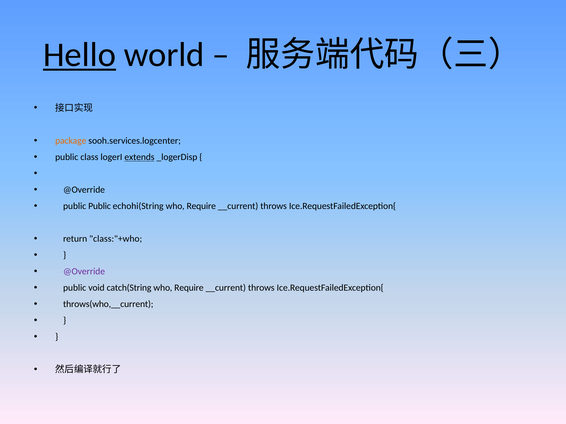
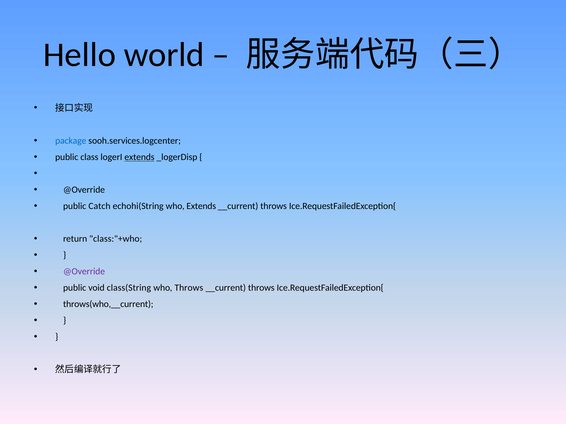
Hello underline: present -> none
package colour: orange -> blue
public Public: Public -> Catch
echohi(String who Require: Require -> Extends
catch(String: catch(String -> class(String
Require at (189, 288): Require -> Throws
